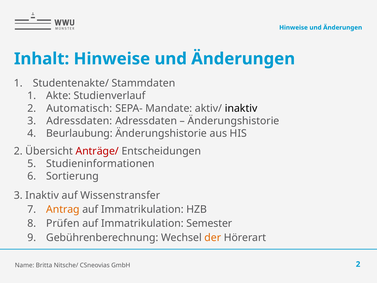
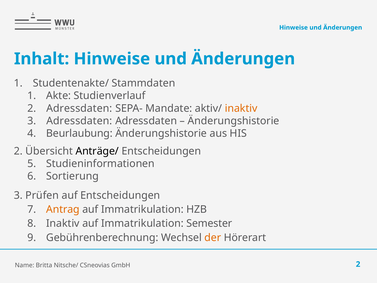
2 Automatisch: Automatisch -> Adressdaten
inaktiv at (241, 108) colour: black -> orange
Anträge/ colour: red -> black
3 Inaktiv: Inaktiv -> Prüfen
auf Wissenstransfer: Wissenstransfer -> Entscheidungen
Prüfen at (63, 223): Prüfen -> Inaktiv
